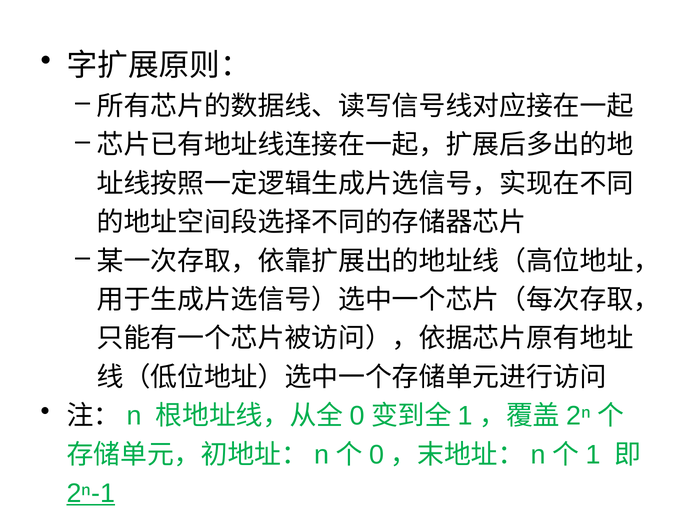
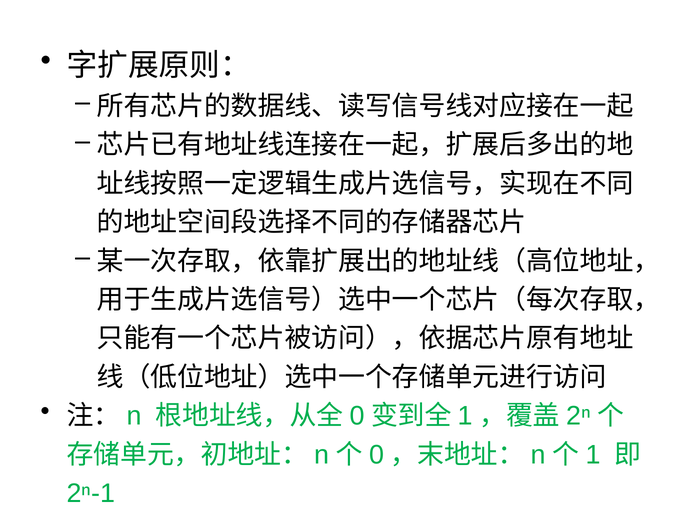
2ⁿ-1 underline: present -> none
